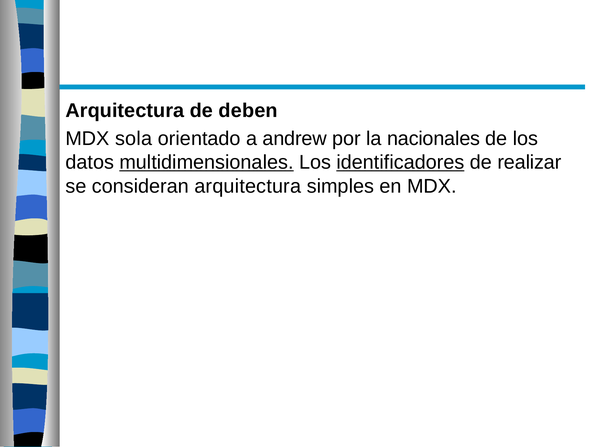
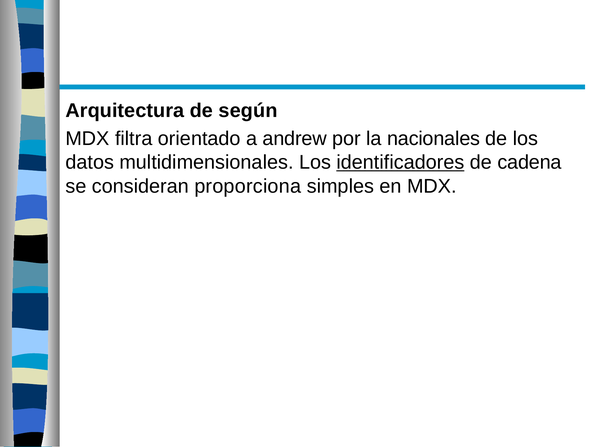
deben: deben -> según
sola: sola -> filtra
multidimensionales underline: present -> none
realizar: realizar -> cadena
consideran arquitectura: arquitectura -> proporciona
